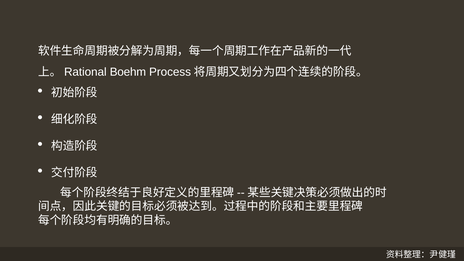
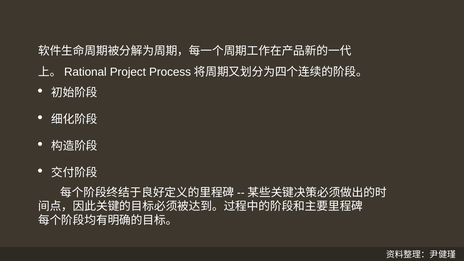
Boehm: Boehm -> Project
